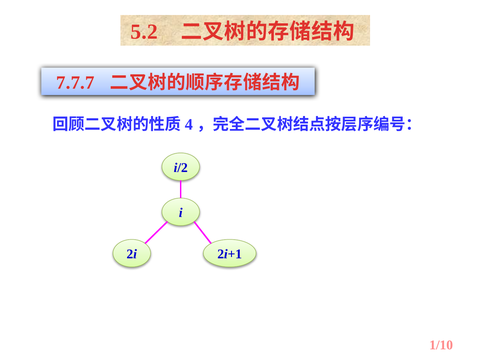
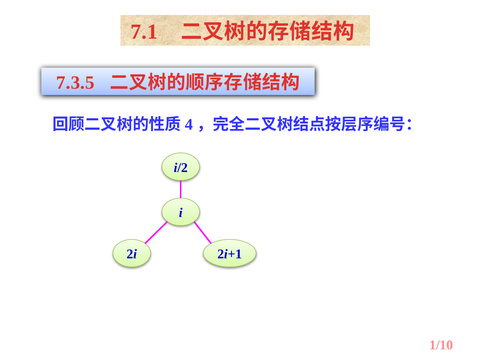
5.2: 5.2 -> 7.1
7.7.7: 7.7.7 -> 7.3.5
